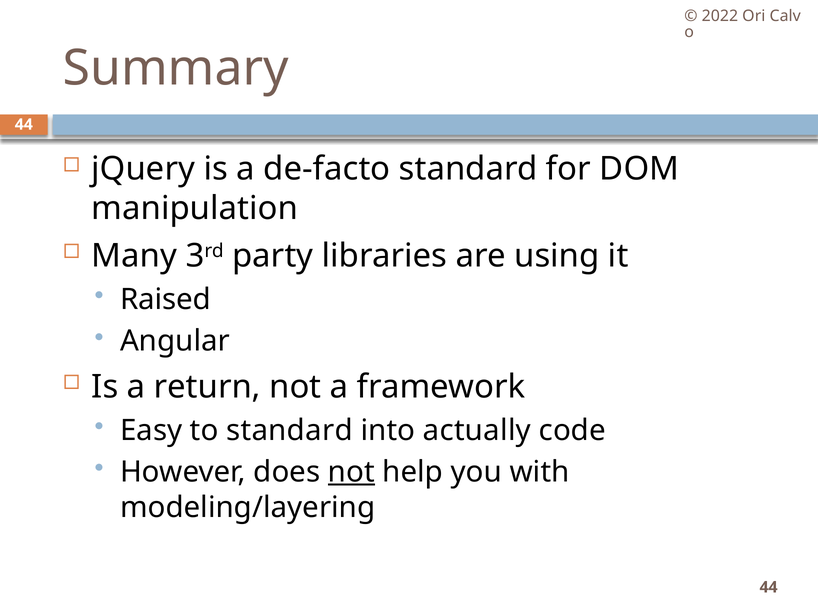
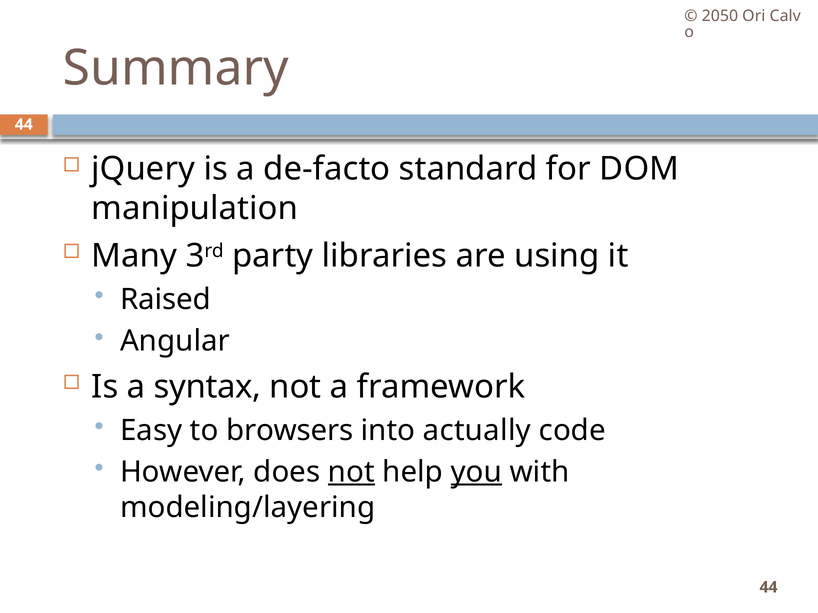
2022: 2022 -> 2050
return: return -> syntax
to standard: standard -> browsers
you underline: none -> present
